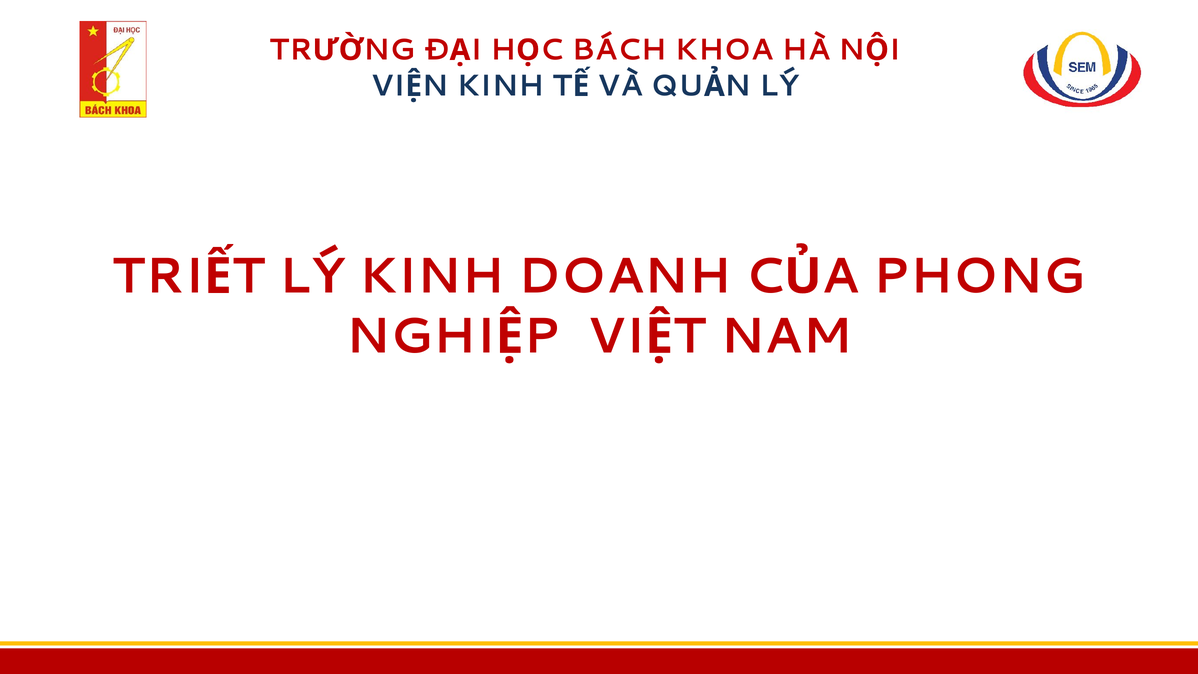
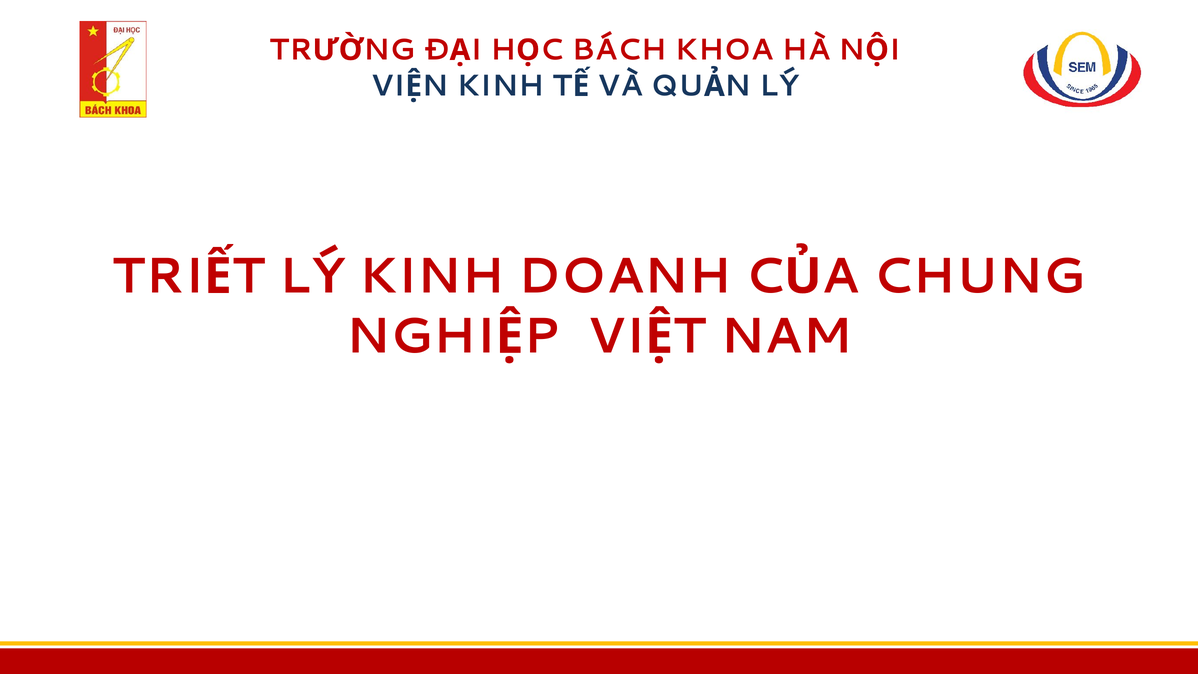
PHONG: PHONG -> CHUNG
